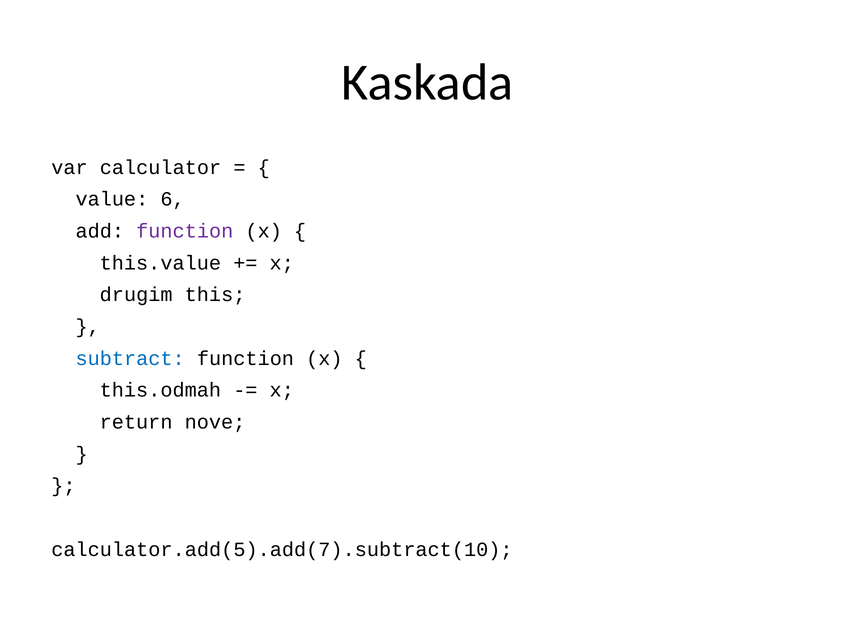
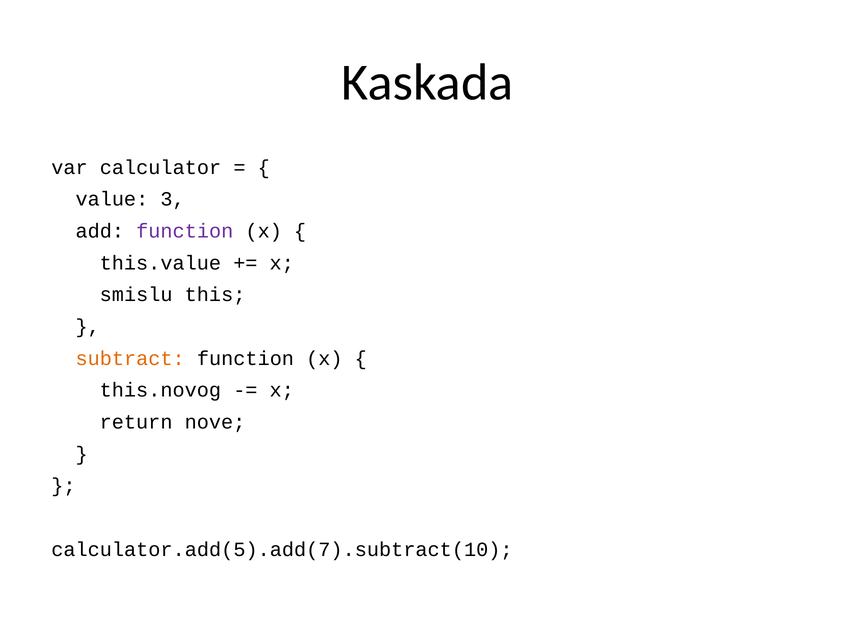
6: 6 -> 3
drugim: drugim -> smislu
subtract colour: blue -> orange
this.odmah: this.odmah -> this.novog
